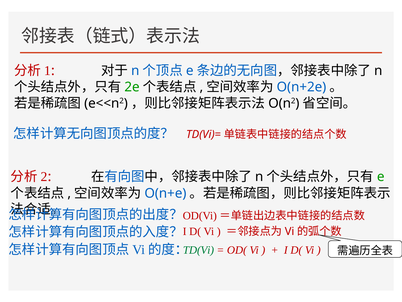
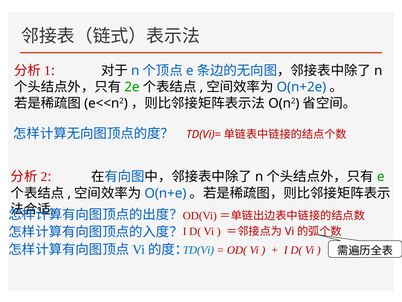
TD(Vi colour: green -> blue
